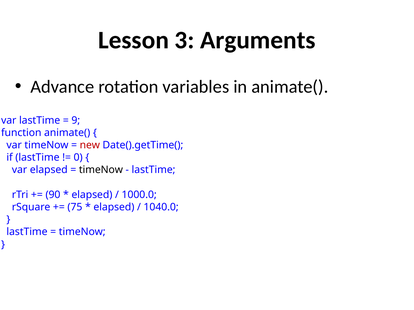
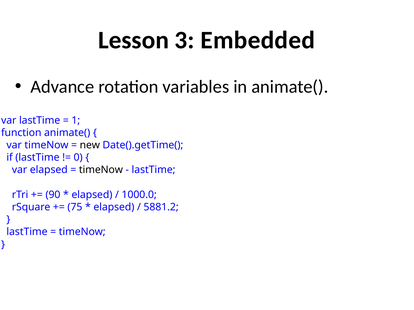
Arguments: Arguments -> Embedded
9: 9 -> 1
new colour: red -> black
1040.0: 1040.0 -> 5881.2
